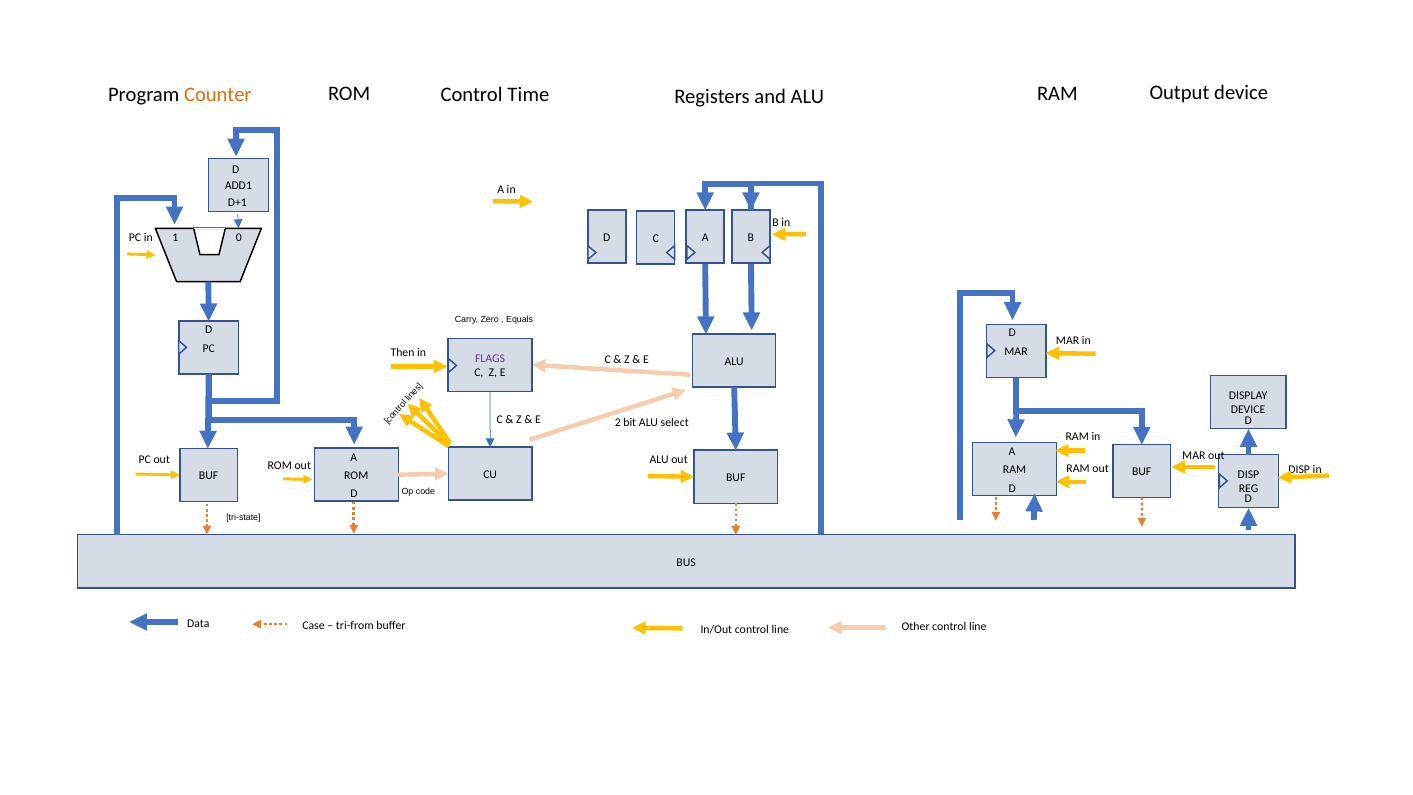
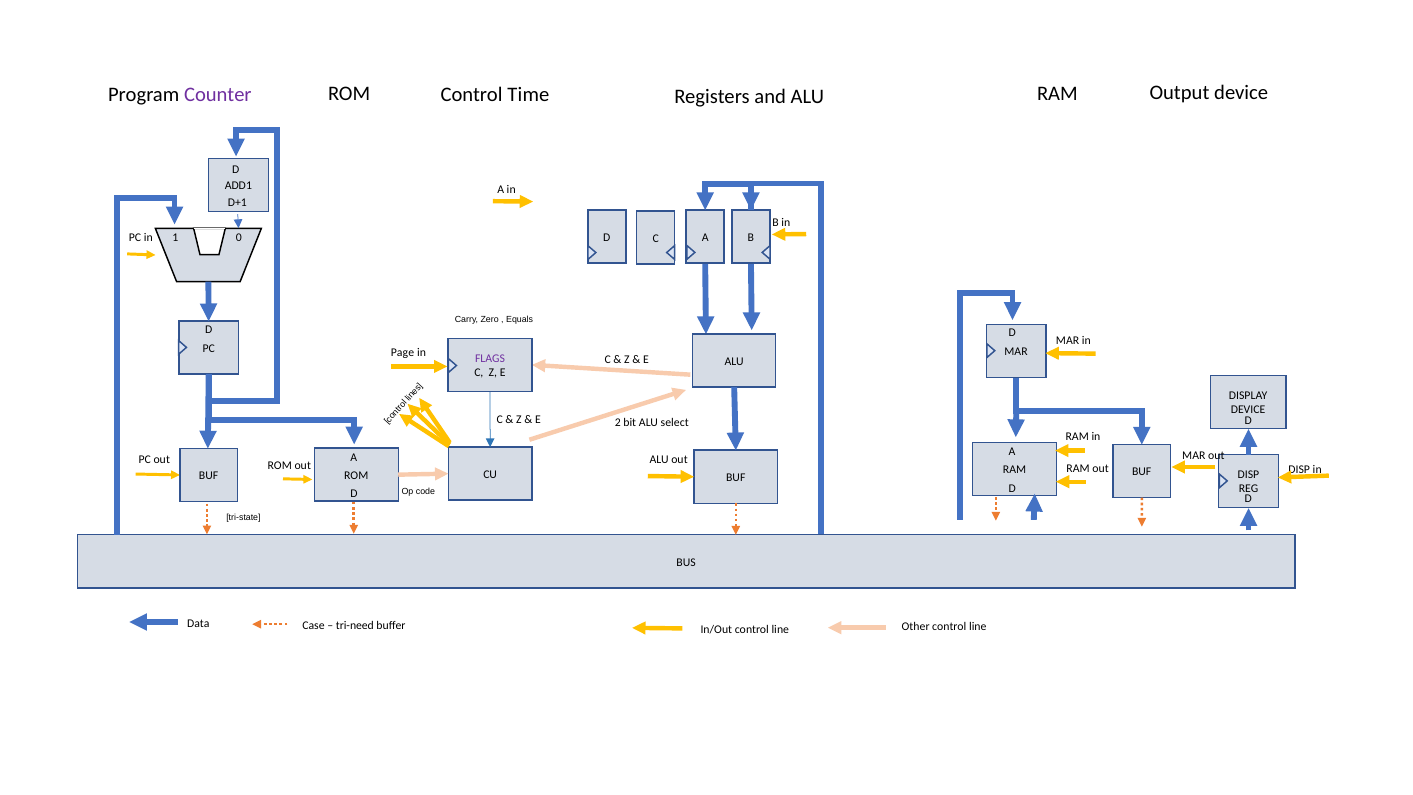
Counter colour: orange -> purple
Then: Then -> Page
tri-from: tri-from -> tri-need
